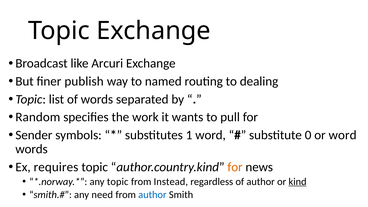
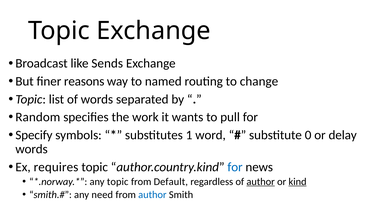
Arcuri: Arcuri -> Sends
publish: publish -> reasons
dealing: dealing -> change
Sender: Sender -> Specify
or word: word -> delay
for at (235, 167) colour: orange -> blue
Instead: Instead -> Default
author at (261, 182) underline: none -> present
